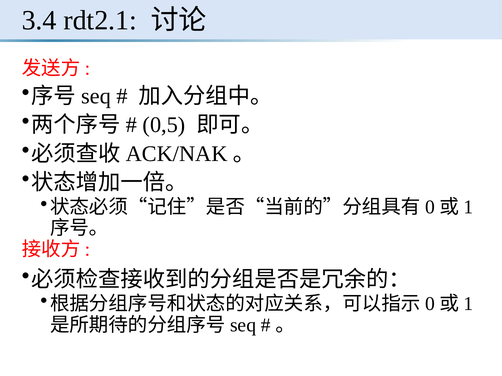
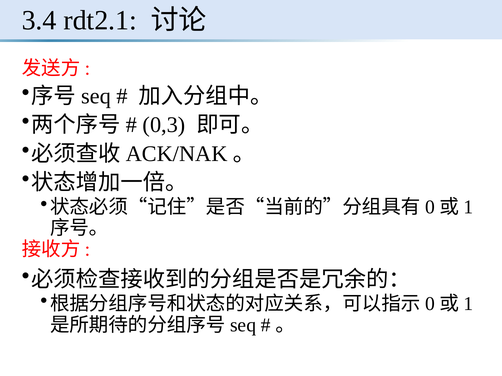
0,5: 0,5 -> 0,3
